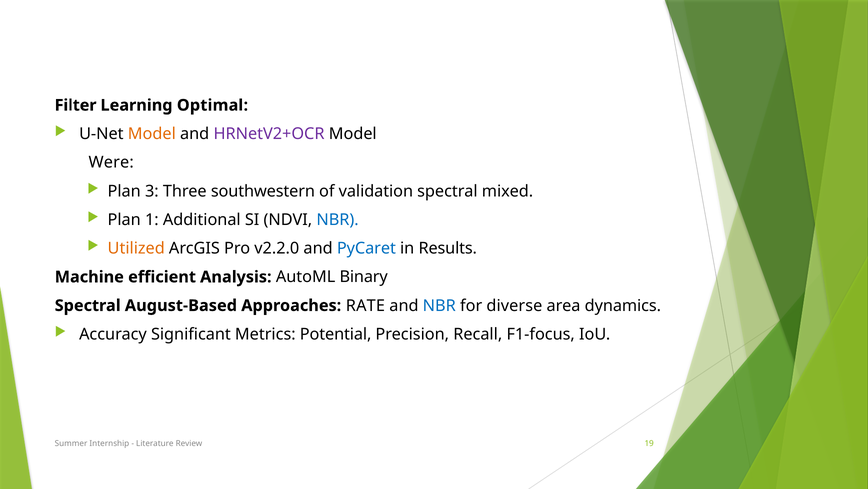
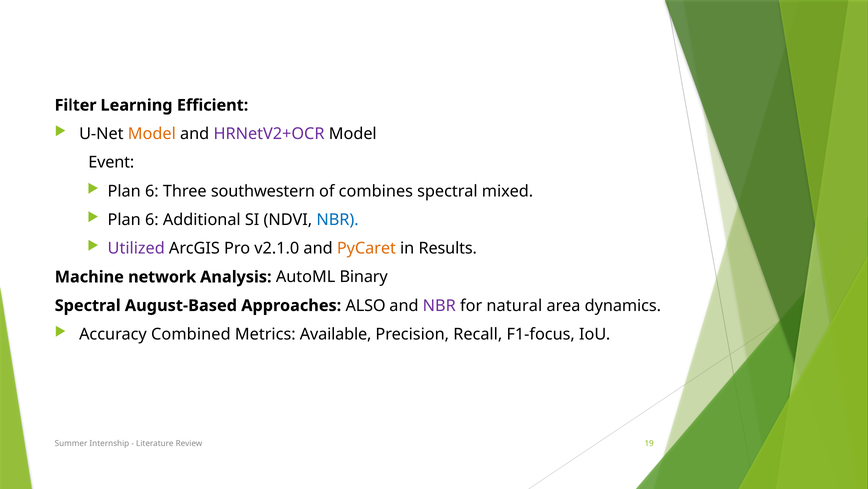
Optimal: Optimal -> Efficient
Were: Were -> Event
3 at (152, 191): 3 -> 6
validation: validation -> combines
1 at (152, 219): 1 -> 6
Utilized colour: orange -> purple
v2.2.0: v2.2.0 -> v2.1.0
PyCaret colour: blue -> orange
efficient: efficient -> network
RATE: RATE -> ALSO
NBR at (439, 305) colour: blue -> purple
diverse: diverse -> natural
Significant: Significant -> Combined
Potential: Potential -> Available
